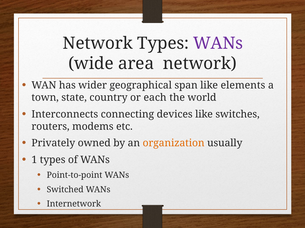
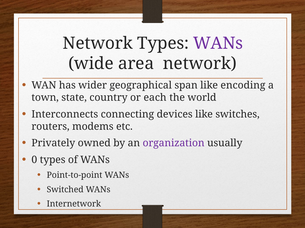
elements: elements -> encoding
organization colour: orange -> purple
1: 1 -> 0
